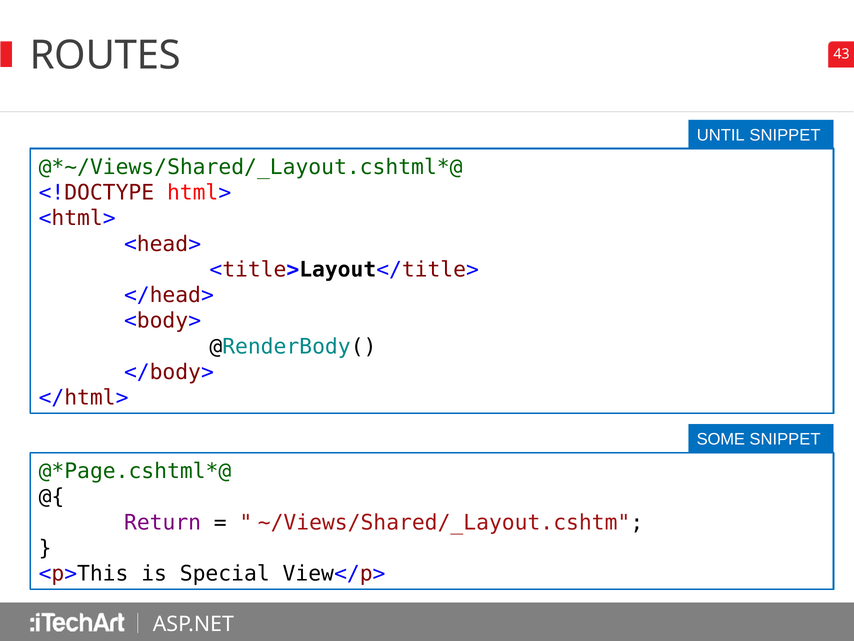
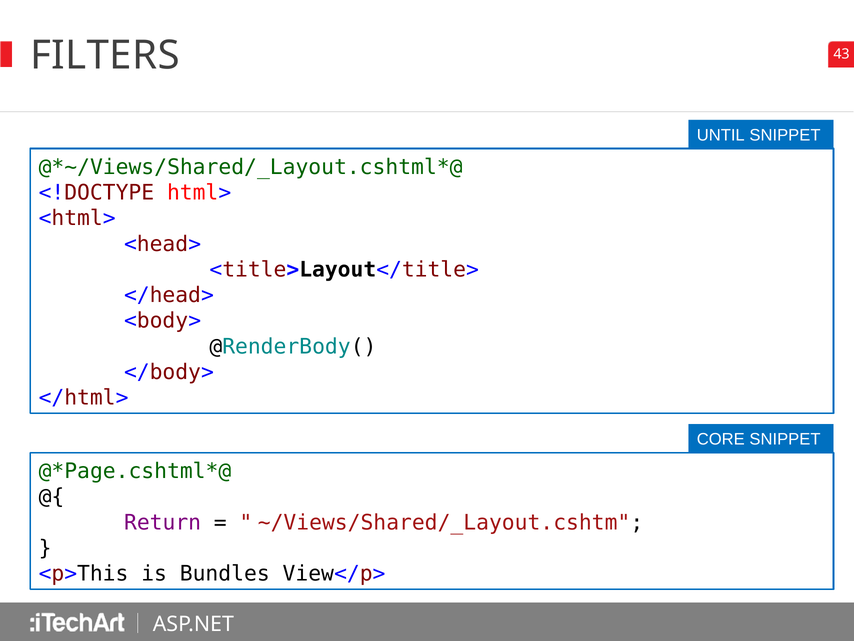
ROUTES: ROUTES -> FILTERS
SOME: SOME -> CORE
Special: Special -> Bundles
